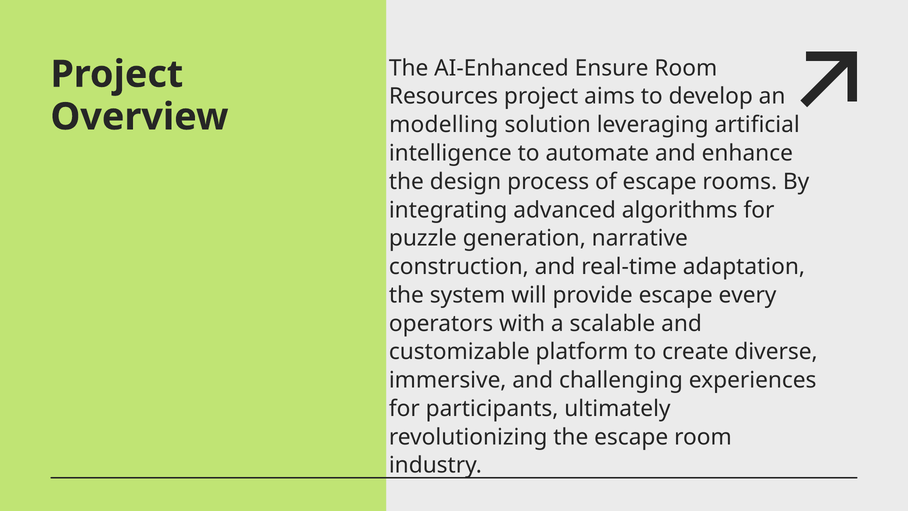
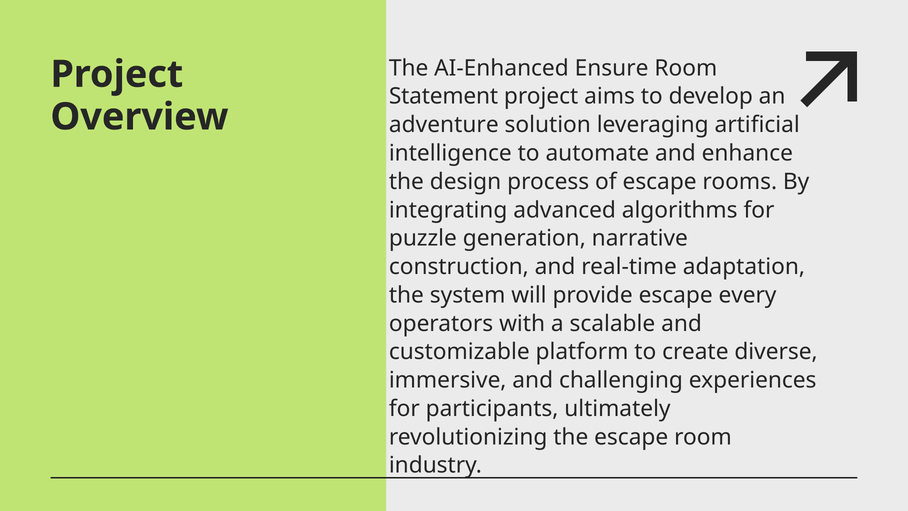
Resources: Resources -> Statement
modelling: modelling -> adventure
